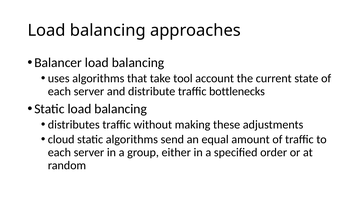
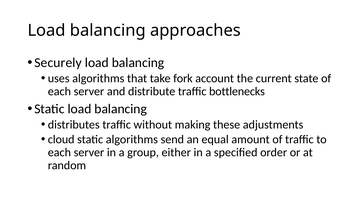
Balancer: Balancer -> Securely
tool: tool -> fork
